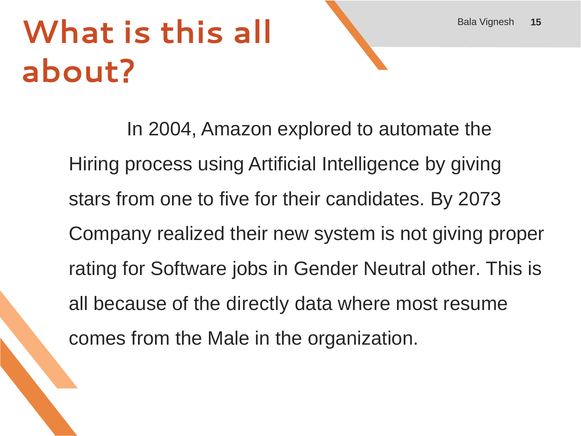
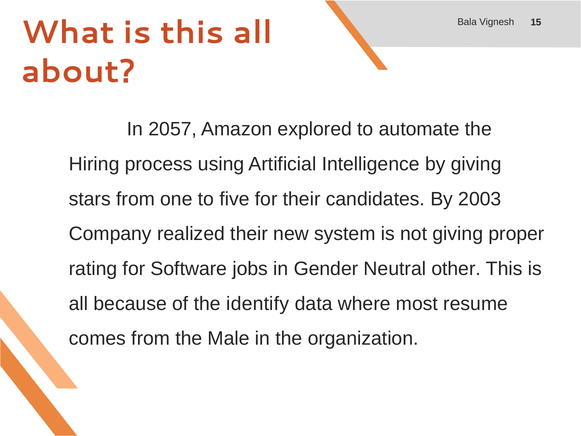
2004: 2004 -> 2057
2073: 2073 -> 2003
directly: directly -> identify
